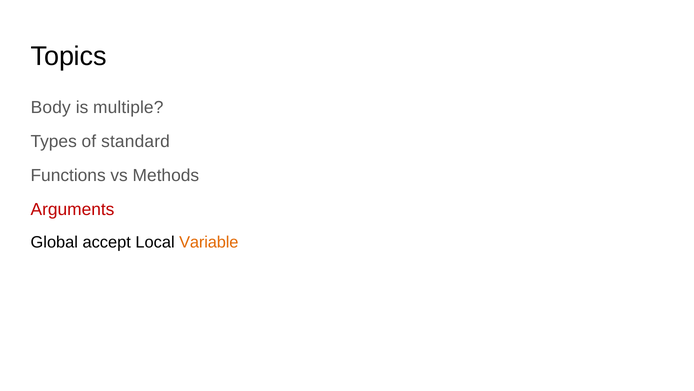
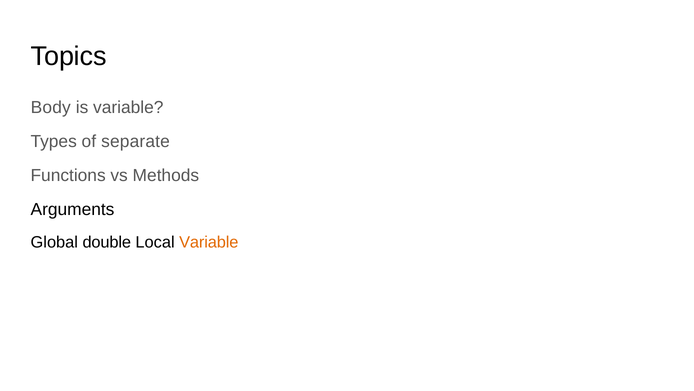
is multiple: multiple -> variable
standard: standard -> separate
Arguments colour: red -> black
accept: accept -> double
